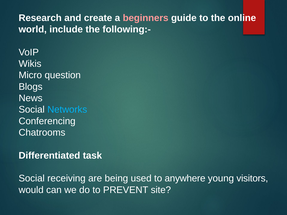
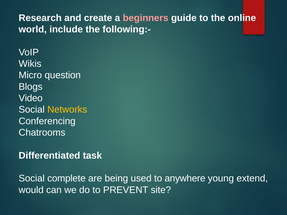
News: News -> Video
Networks colour: light blue -> yellow
receiving: receiving -> complete
visitors: visitors -> extend
